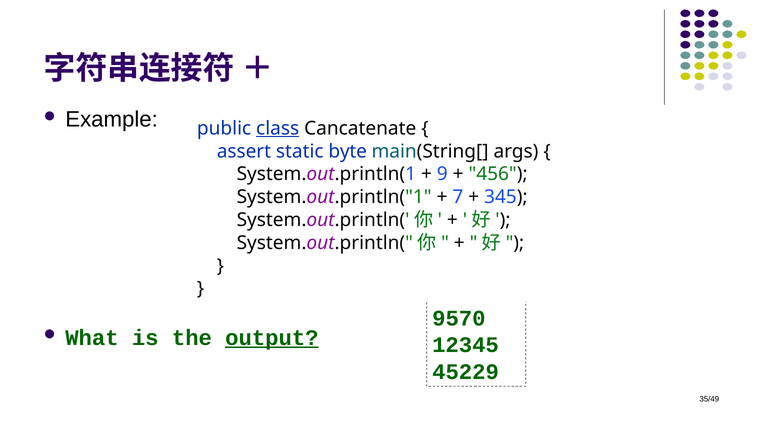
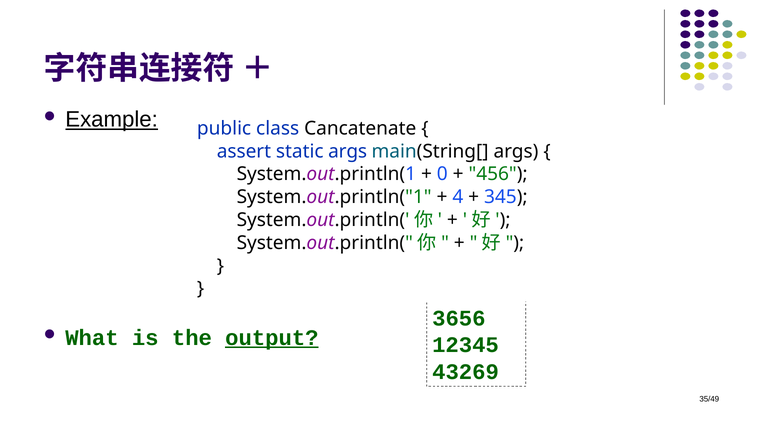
Example underline: none -> present
class underline: present -> none
static byte: byte -> args
9: 9 -> 0
7: 7 -> 4
9570: 9570 -> 3656
45229: 45229 -> 43269
